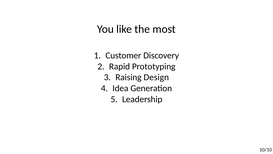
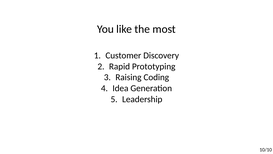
Design: Design -> Coding
